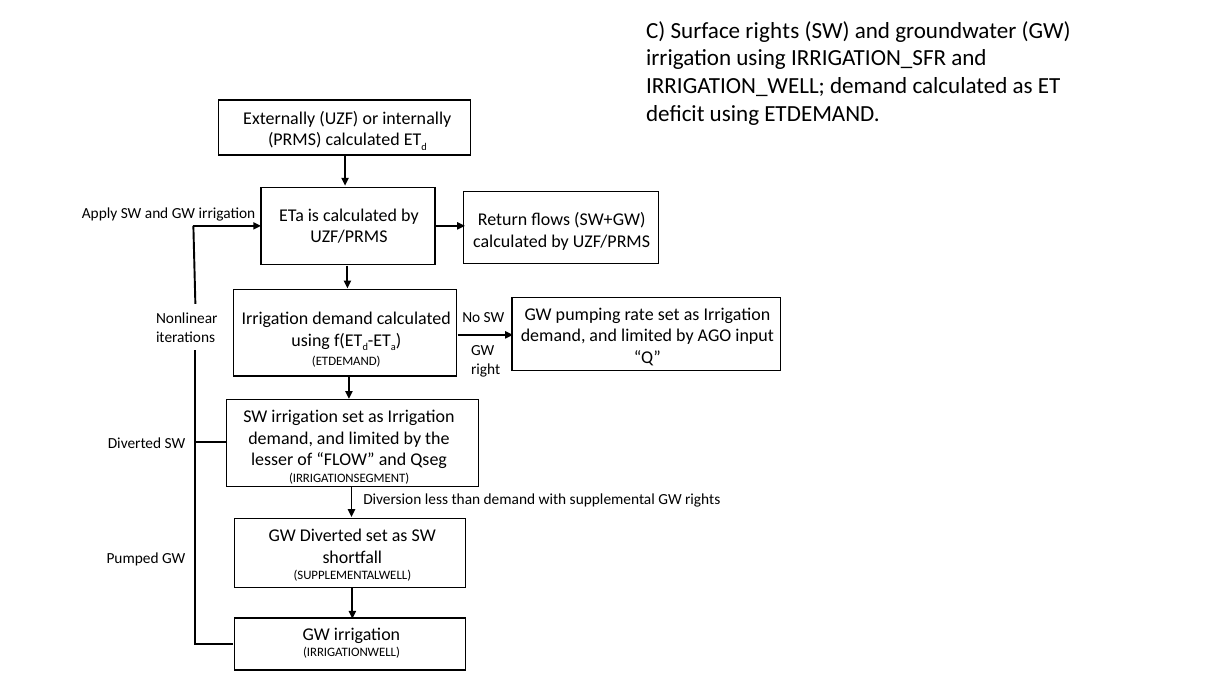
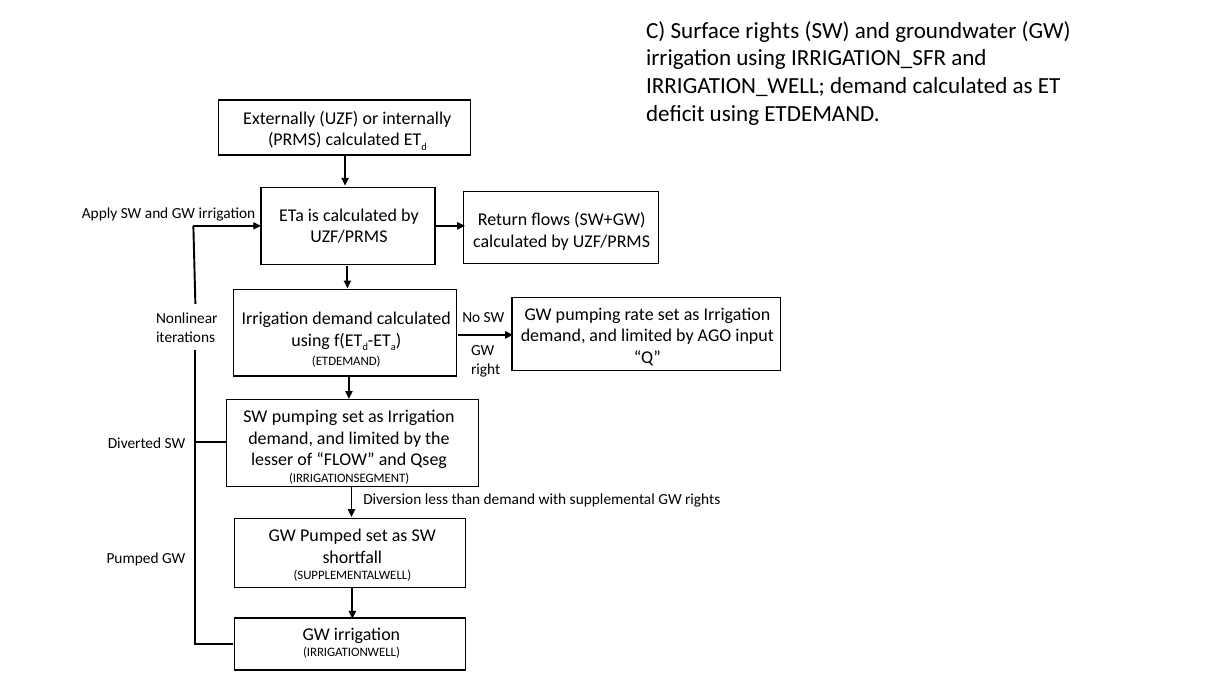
SW irrigation: irrigation -> pumping
GW Diverted: Diverted -> Pumped
